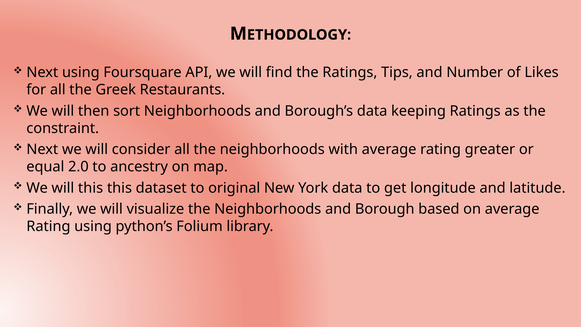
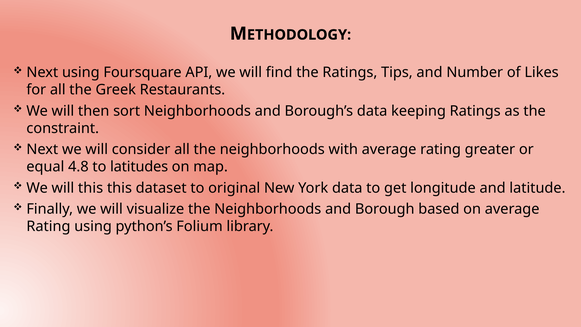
2.0: 2.0 -> 4.8
ancestry: ancestry -> latitudes
